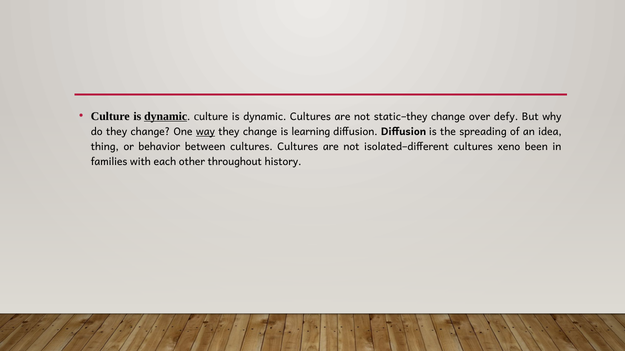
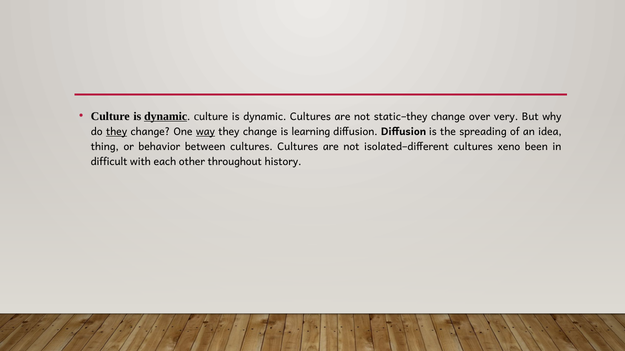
defy: defy -> very
they at (117, 132) underline: none -> present
families: families -> difficult
